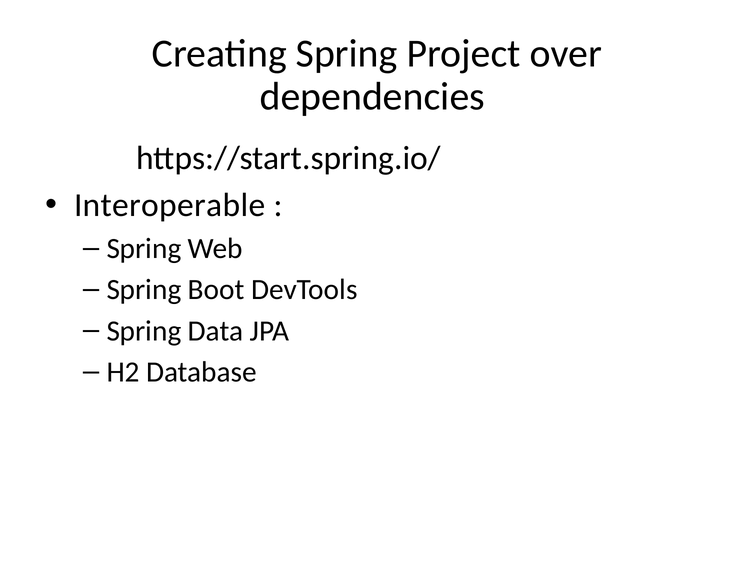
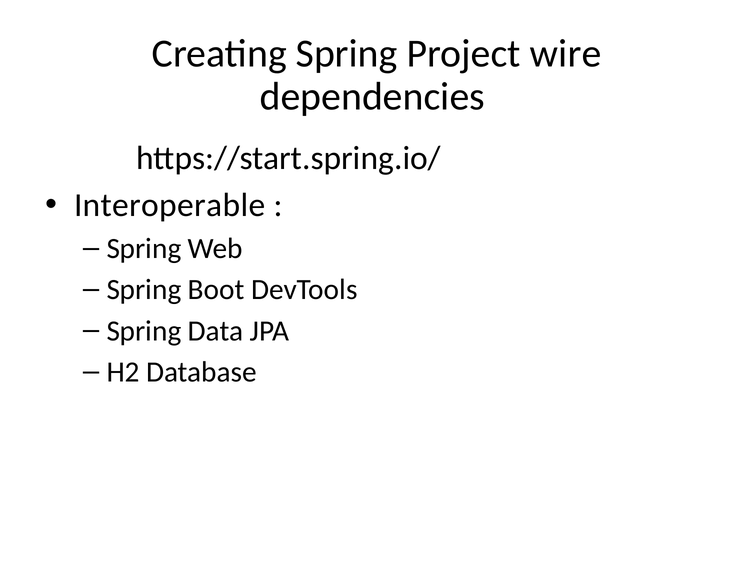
over: over -> wire
